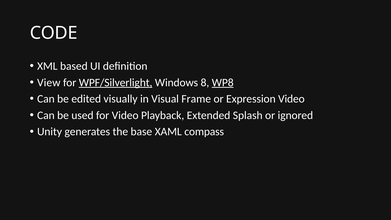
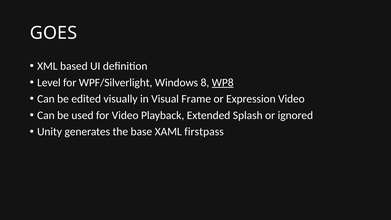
CODE: CODE -> GOES
View: View -> Level
WPF/Silverlight underline: present -> none
compass: compass -> firstpass
